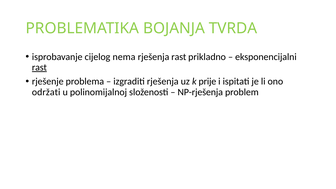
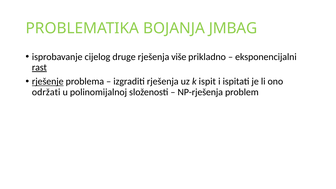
TVRDA: TVRDA -> JMBAG
nema: nema -> druge
rješenja rast: rast -> više
rješenje underline: none -> present
prije: prije -> ispit
